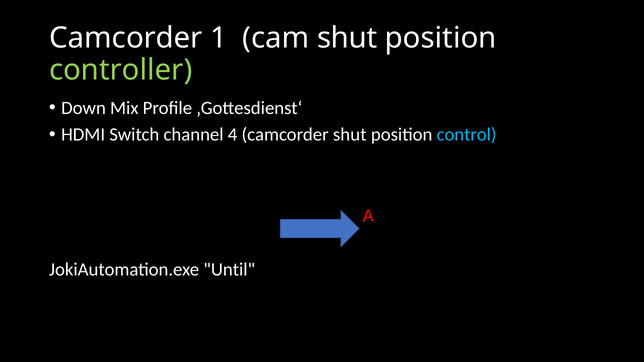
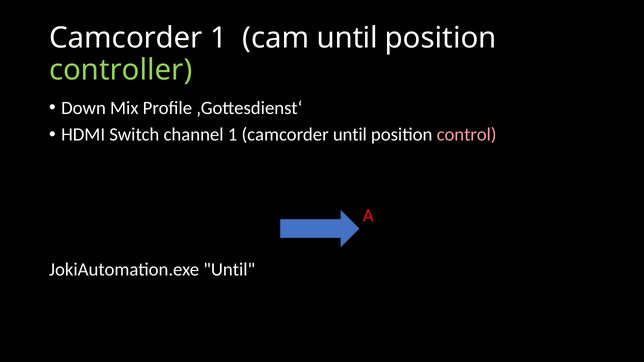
cam shut: shut -> until
channel 4: 4 -> 1
camcorder shut: shut -> until
control colour: light blue -> pink
